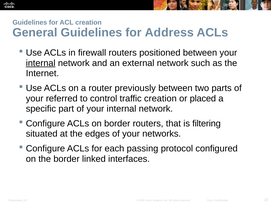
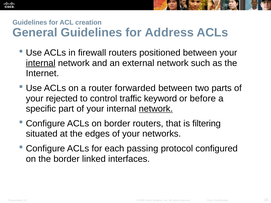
previously: previously -> forwarded
referred: referred -> rejected
traffic creation: creation -> keyword
placed: placed -> before
network at (156, 109) underline: none -> present
